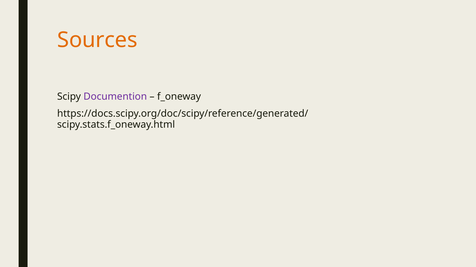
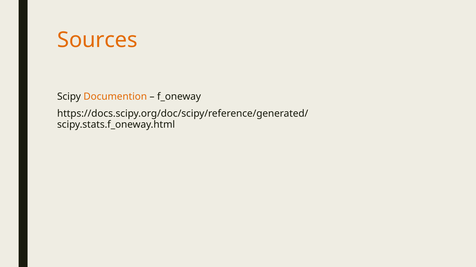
Documention colour: purple -> orange
